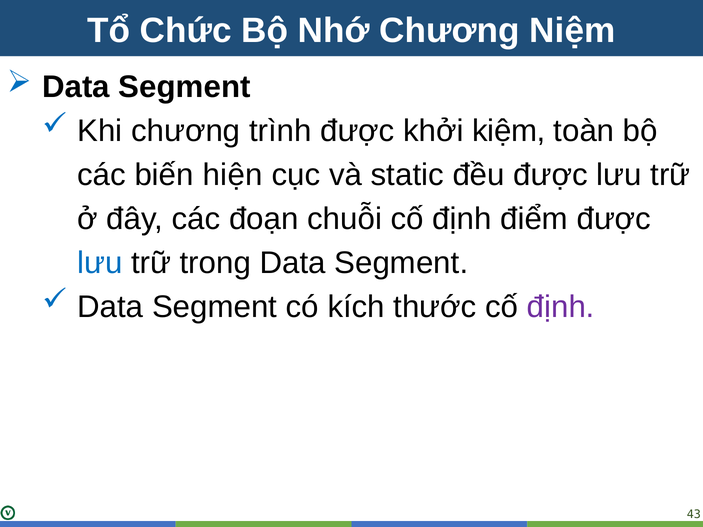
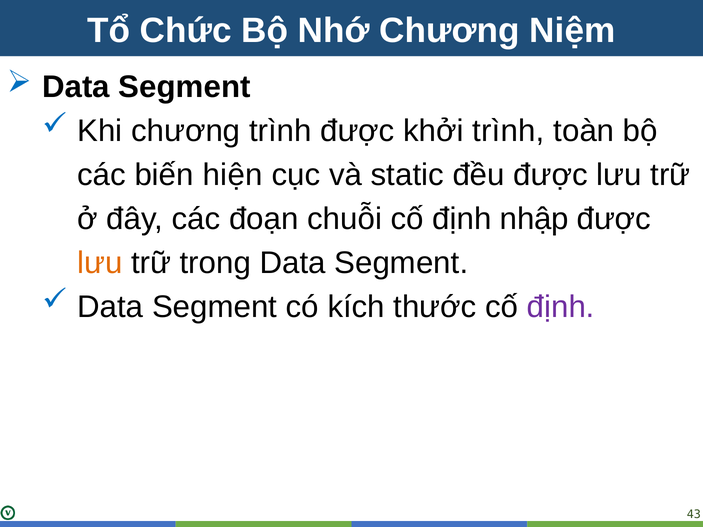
khởi kiệm: kiệm -> trình
điểm: điểm -> nhập
lưu at (100, 263) colour: blue -> orange
